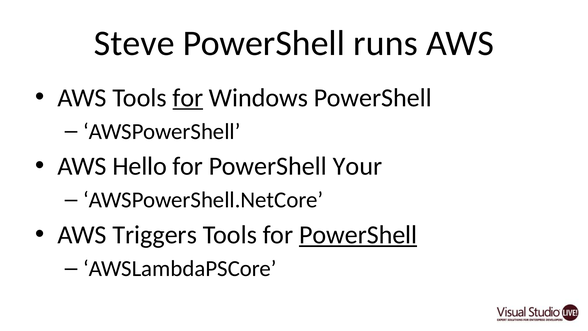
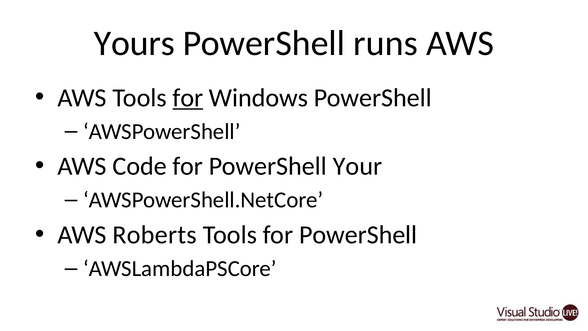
Steve: Steve -> Yours
Hello: Hello -> Code
Triggers: Triggers -> Roberts
PowerShell at (358, 235) underline: present -> none
